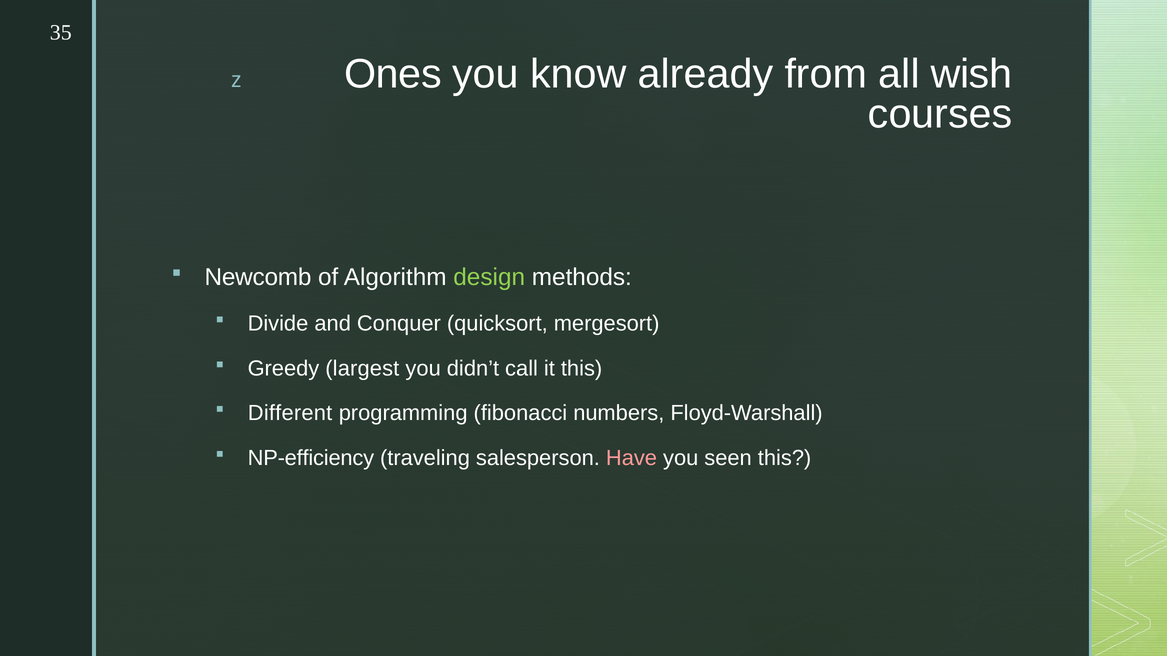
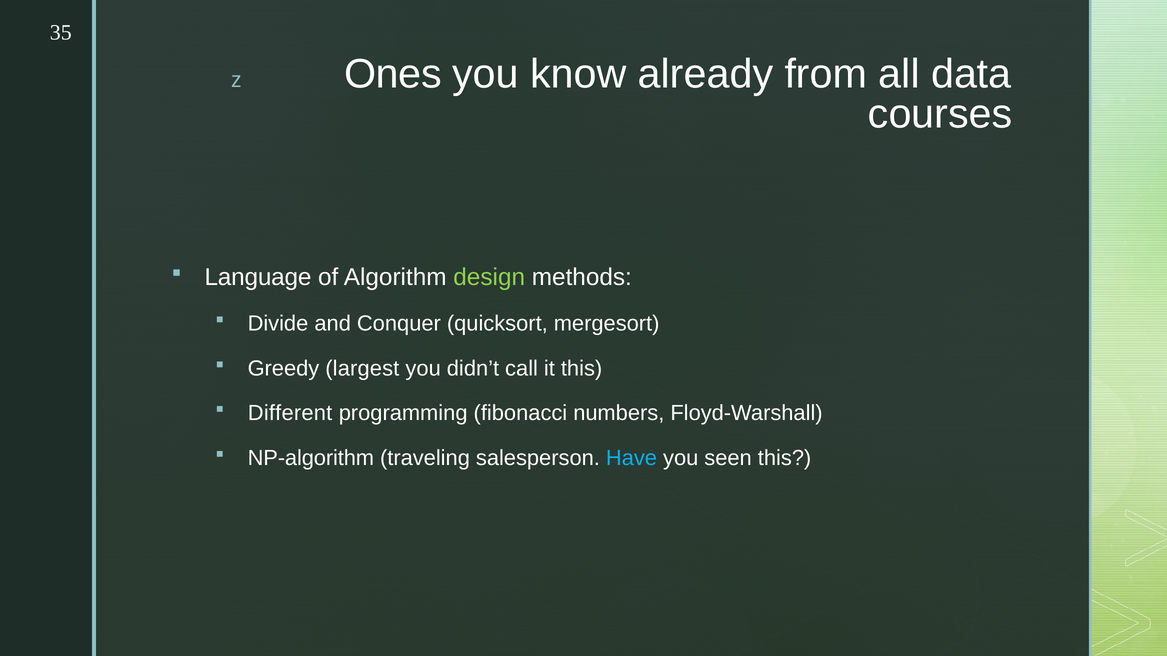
wish: wish -> data
Newcomb: Newcomb -> Language
NP-efficiency: NP-efficiency -> NP-algorithm
Have colour: pink -> light blue
